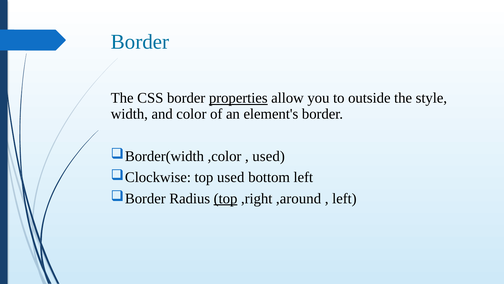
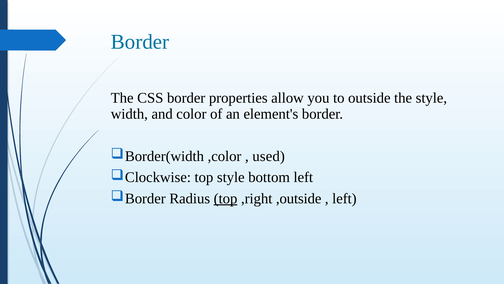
properties underline: present -> none
top used: used -> style
,around: ,around -> ,outside
